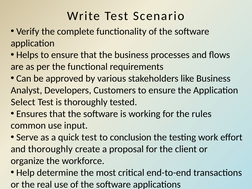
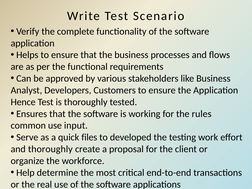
Select: Select -> Hence
quick test: test -> files
conclusion: conclusion -> developed
